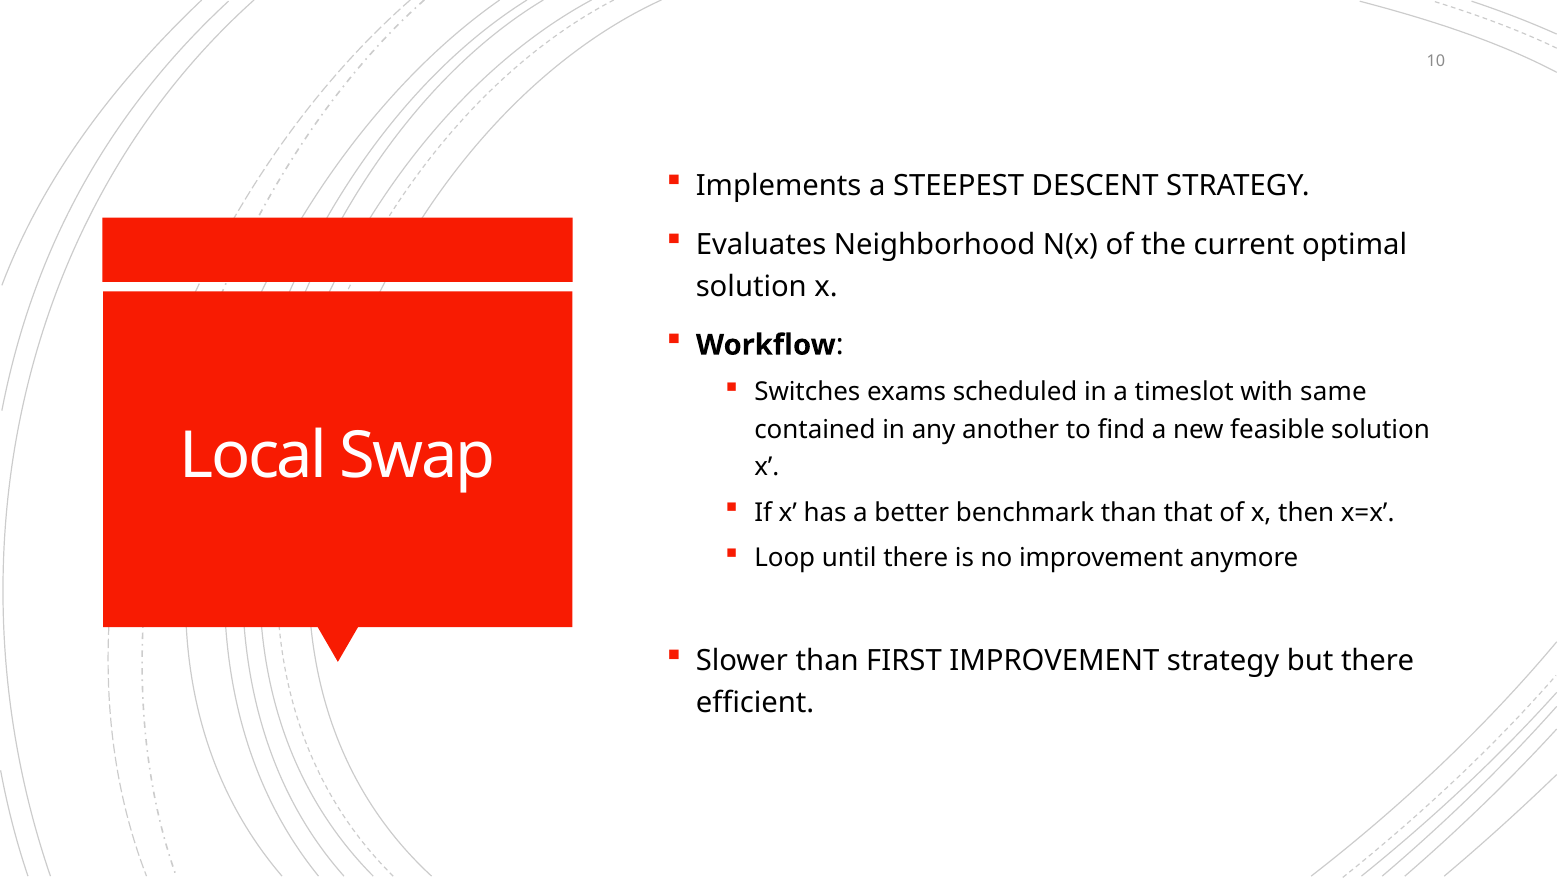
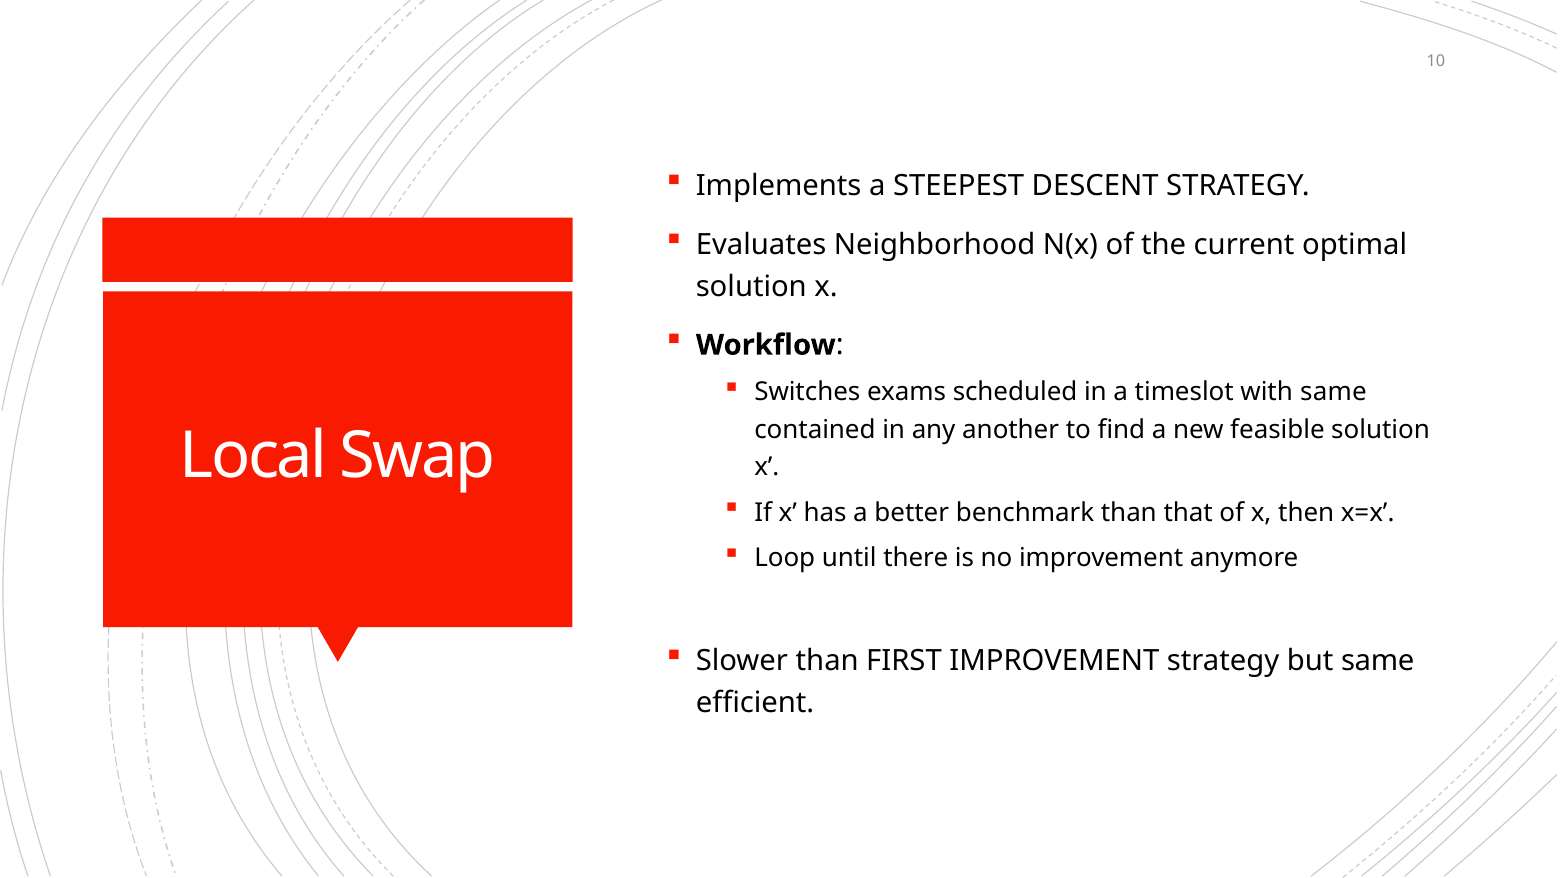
but there: there -> same
